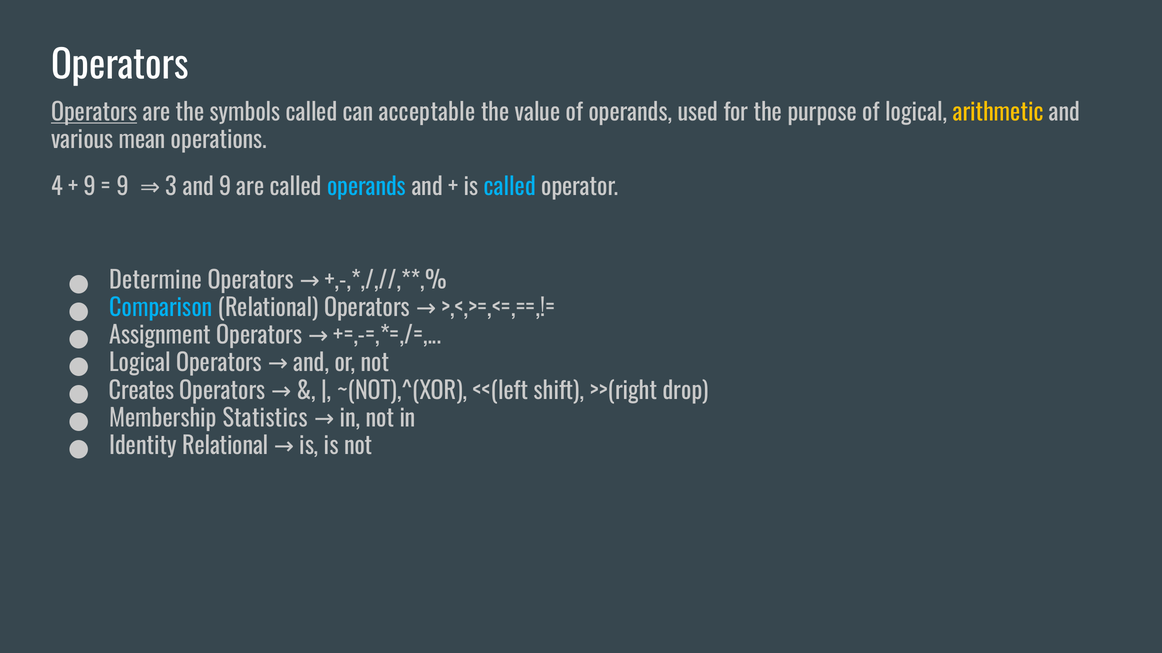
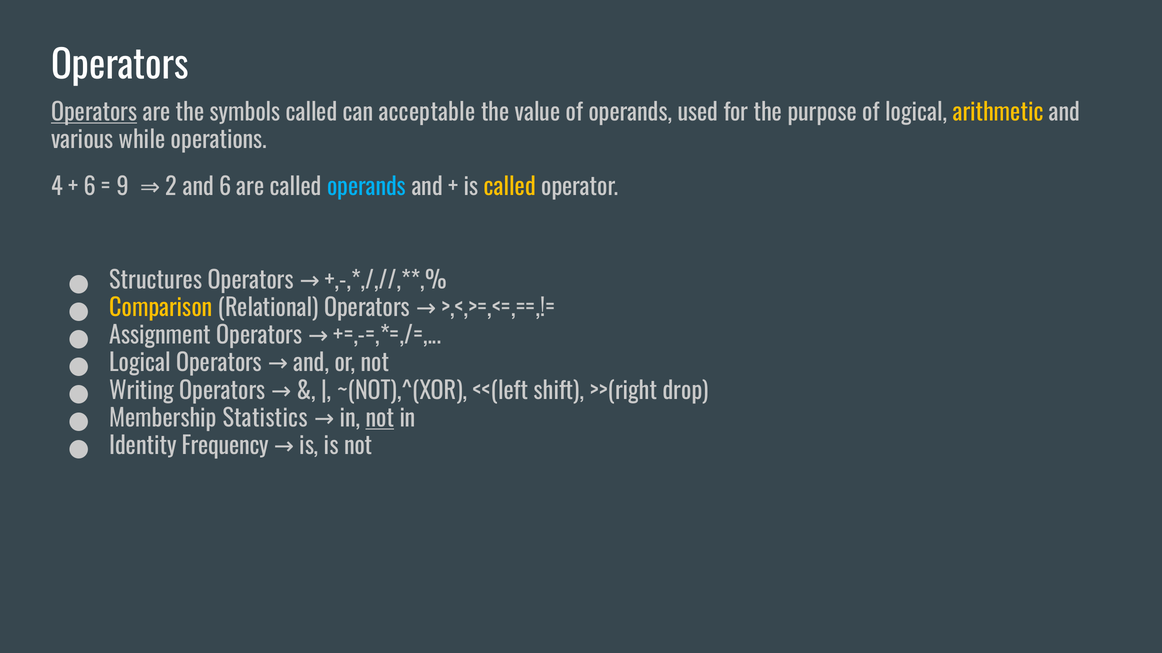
mean: mean -> while
9 at (90, 187): 9 -> 6
3: 3 -> 2
and 9: 9 -> 6
called at (510, 187) colour: light blue -> yellow
Determine: Determine -> Structures
Comparison colour: light blue -> yellow
Creates: Creates -> Writing
not at (380, 419) underline: none -> present
Identity Relational: Relational -> Frequency
